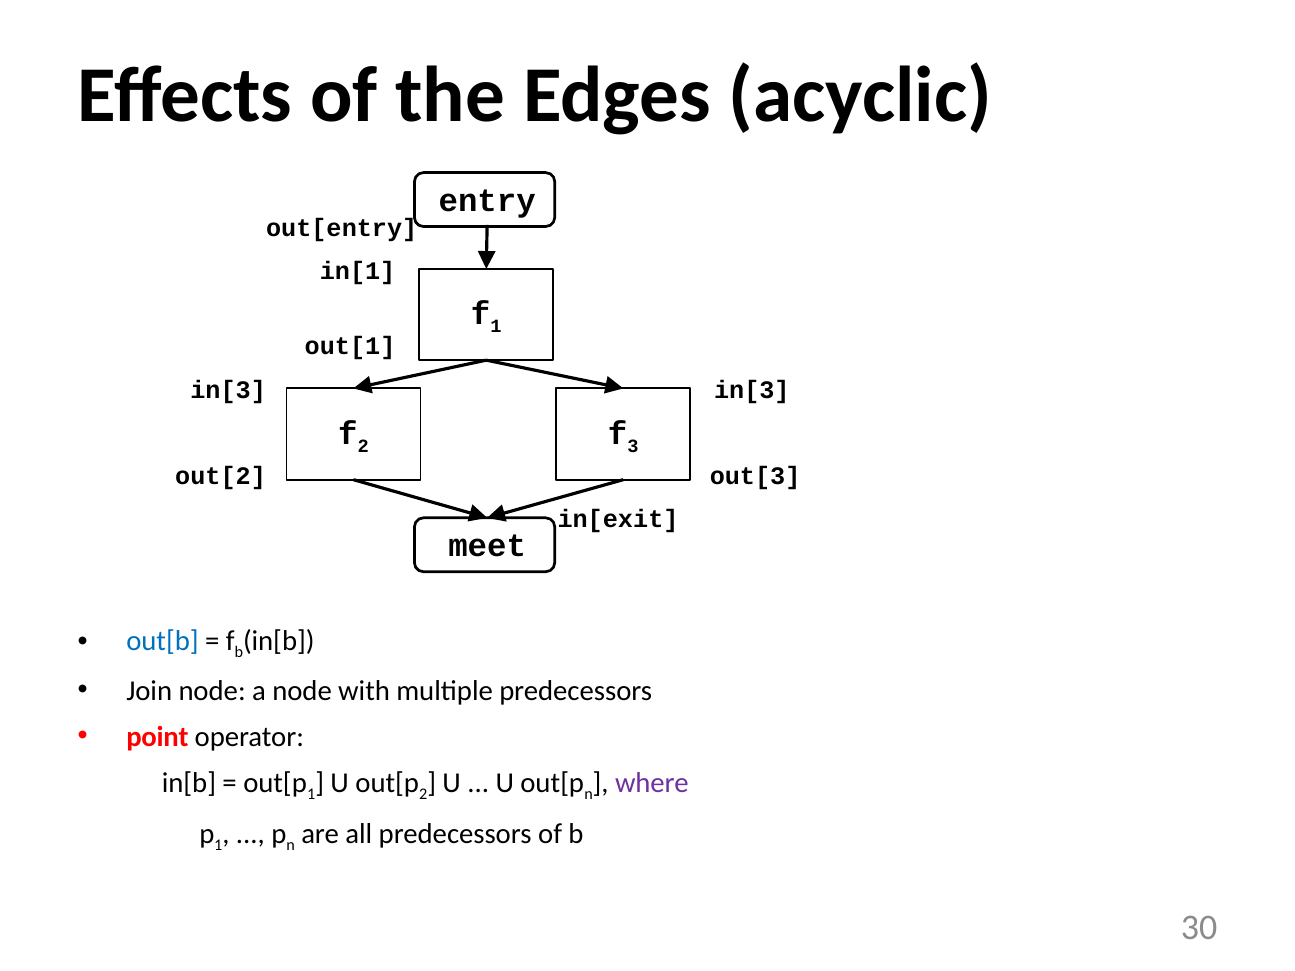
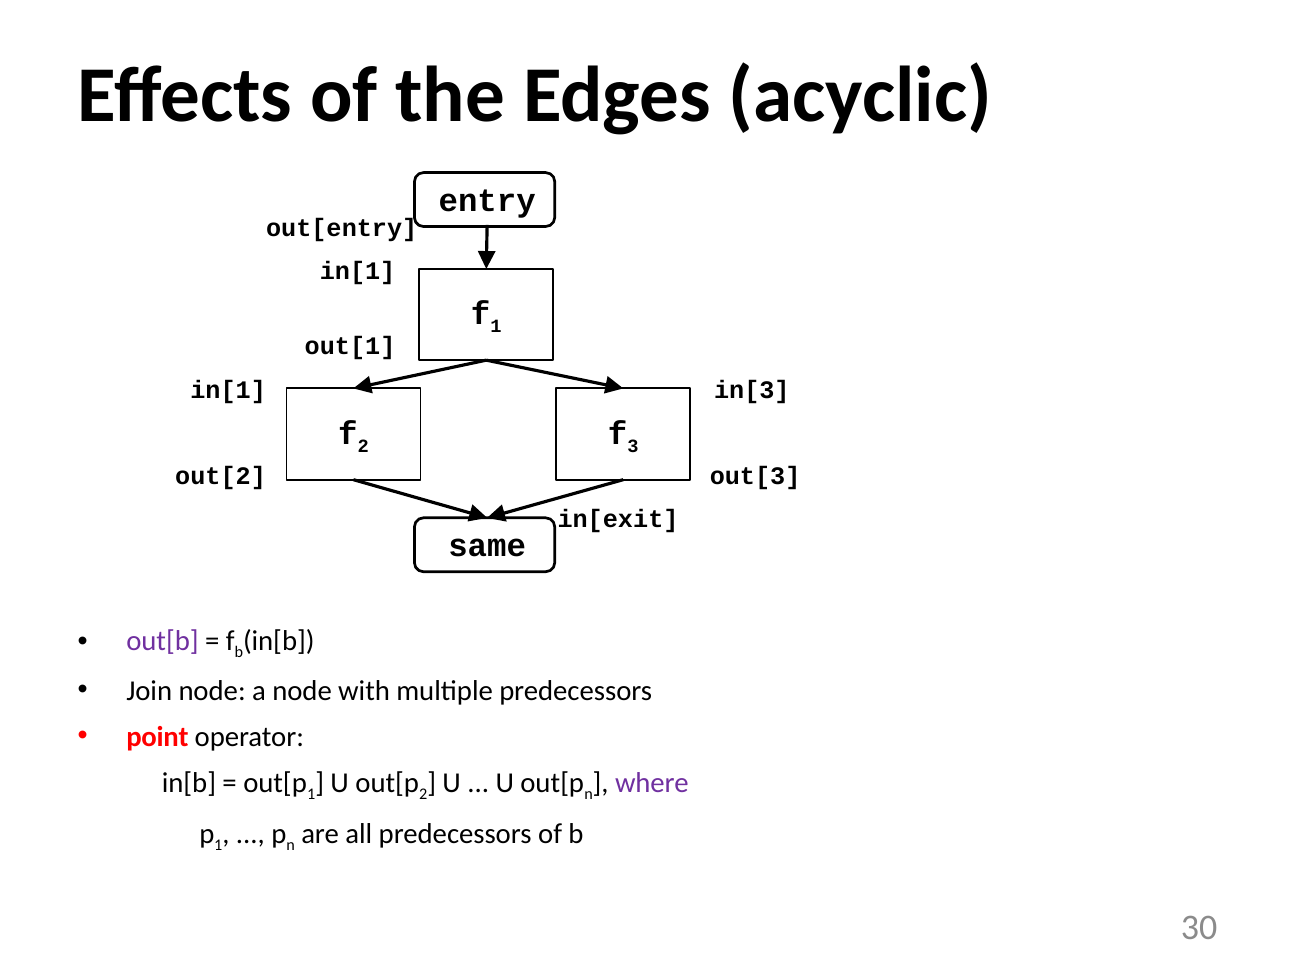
in[3 at (228, 390): in[3 -> in[1
meet: meet -> same
out[b colour: blue -> purple
